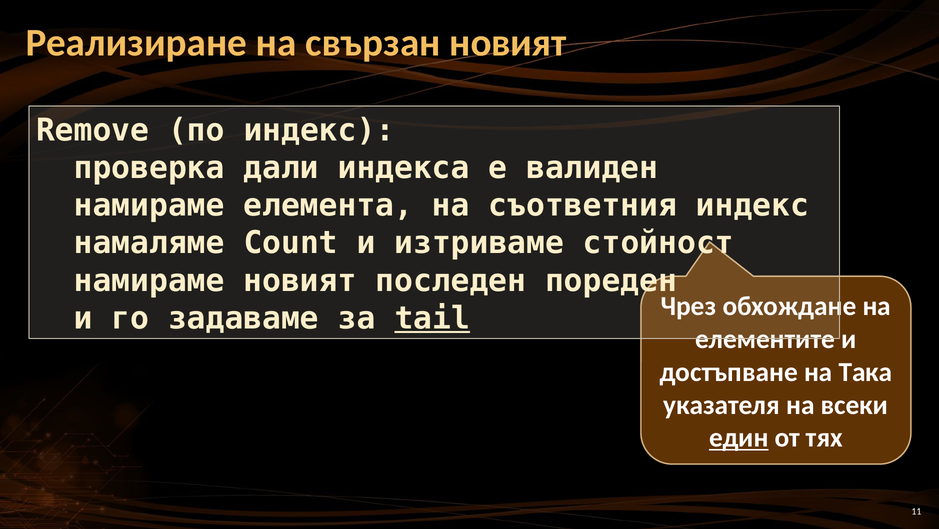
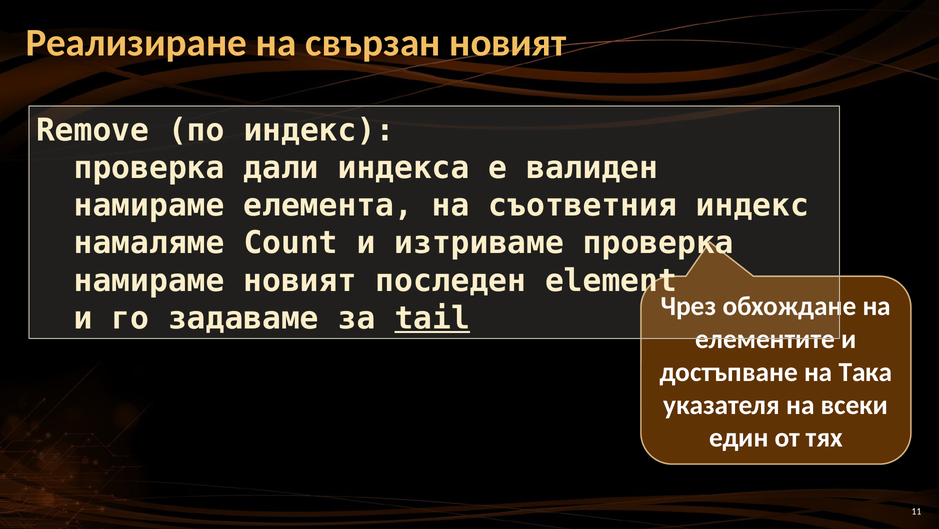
изтриваме стойност: стойност -> проверка
пореден: пореден -> element
един underline: present -> none
